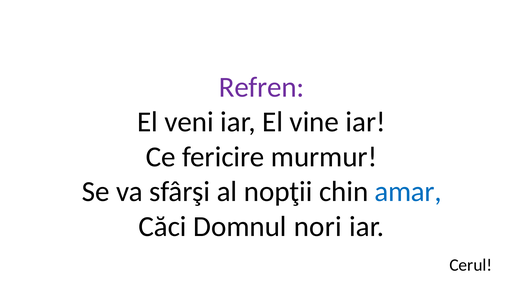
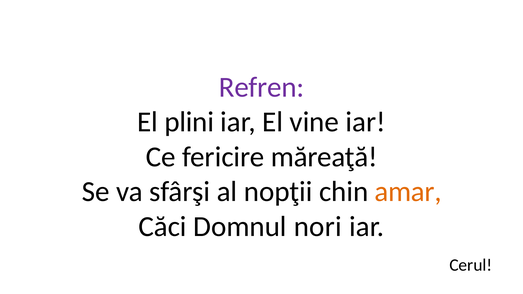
veni: veni -> plini
murmur: murmur -> măreaţă
amar colour: blue -> orange
